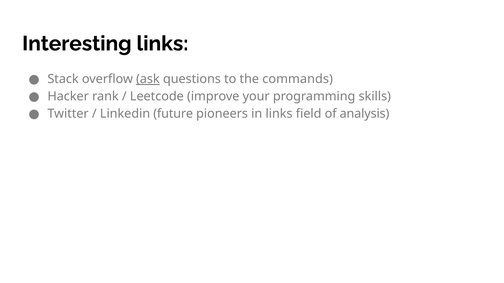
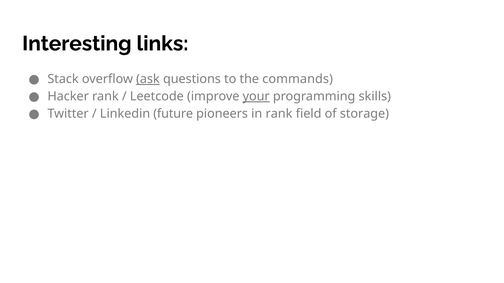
your underline: none -> present
in links: links -> rank
analysis: analysis -> storage
